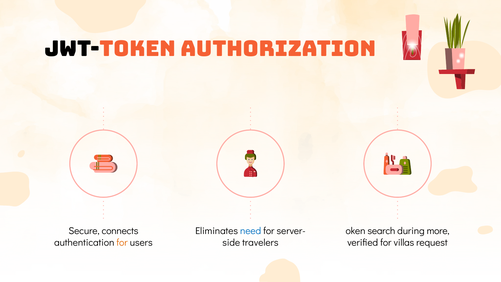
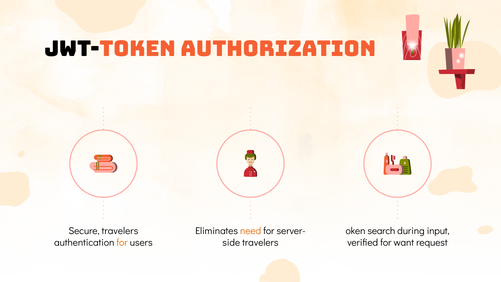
Secure connects: connects -> travelers
need colour: blue -> orange
more: more -> input
villas: villas -> want
